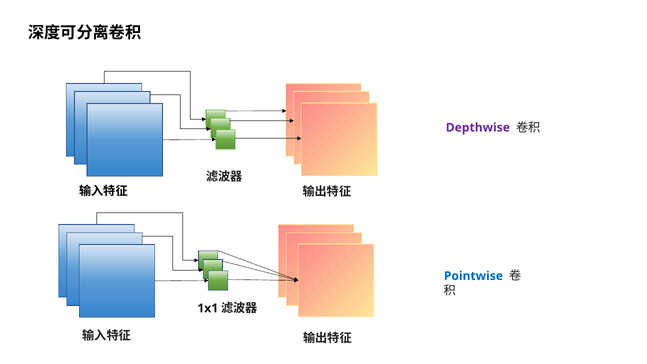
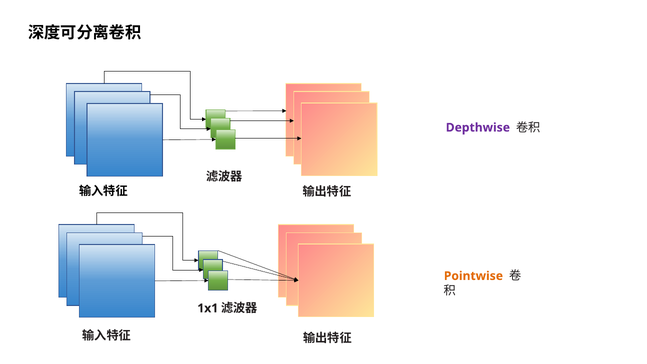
Pointwise colour: blue -> orange
